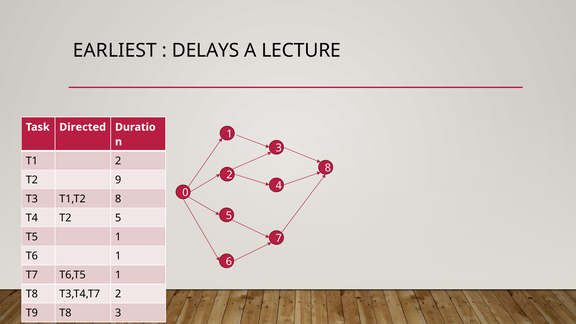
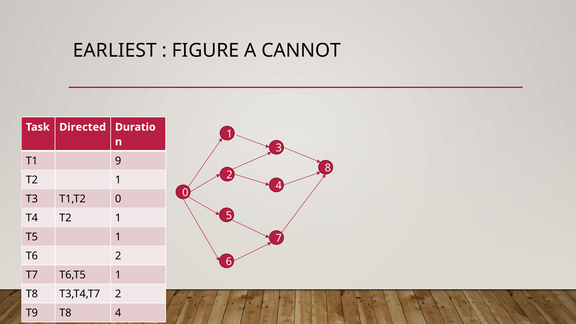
DELAYS: DELAYS -> FIGURE
LECTURE: LECTURE -> CANNOT
T1 2: 2 -> 9
9 at (118, 180): 9 -> 1
T1,T2 8: 8 -> 0
T4 T2 5: 5 -> 1
T6 1: 1 -> 2
T8 3: 3 -> 4
